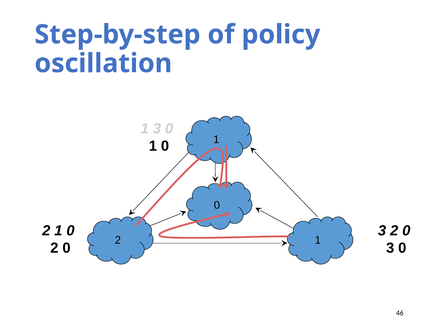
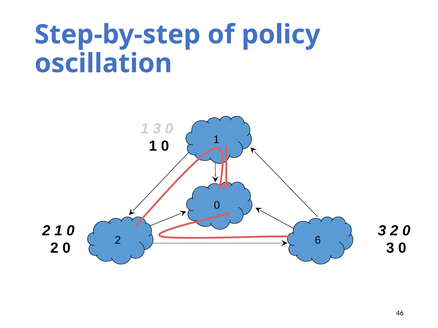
1 at (318, 241): 1 -> 6
